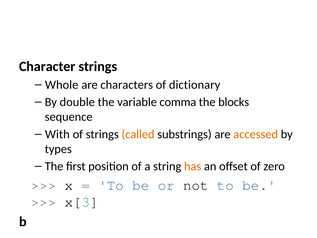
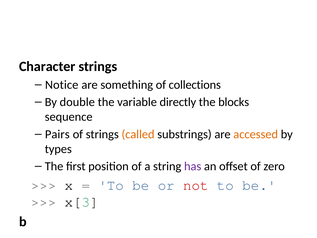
Whole: Whole -> Notice
characters: characters -> something
dictionary: dictionary -> collections
comma: comma -> directly
With: With -> Pairs
has colour: orange -> purple
not colour: black -> red
